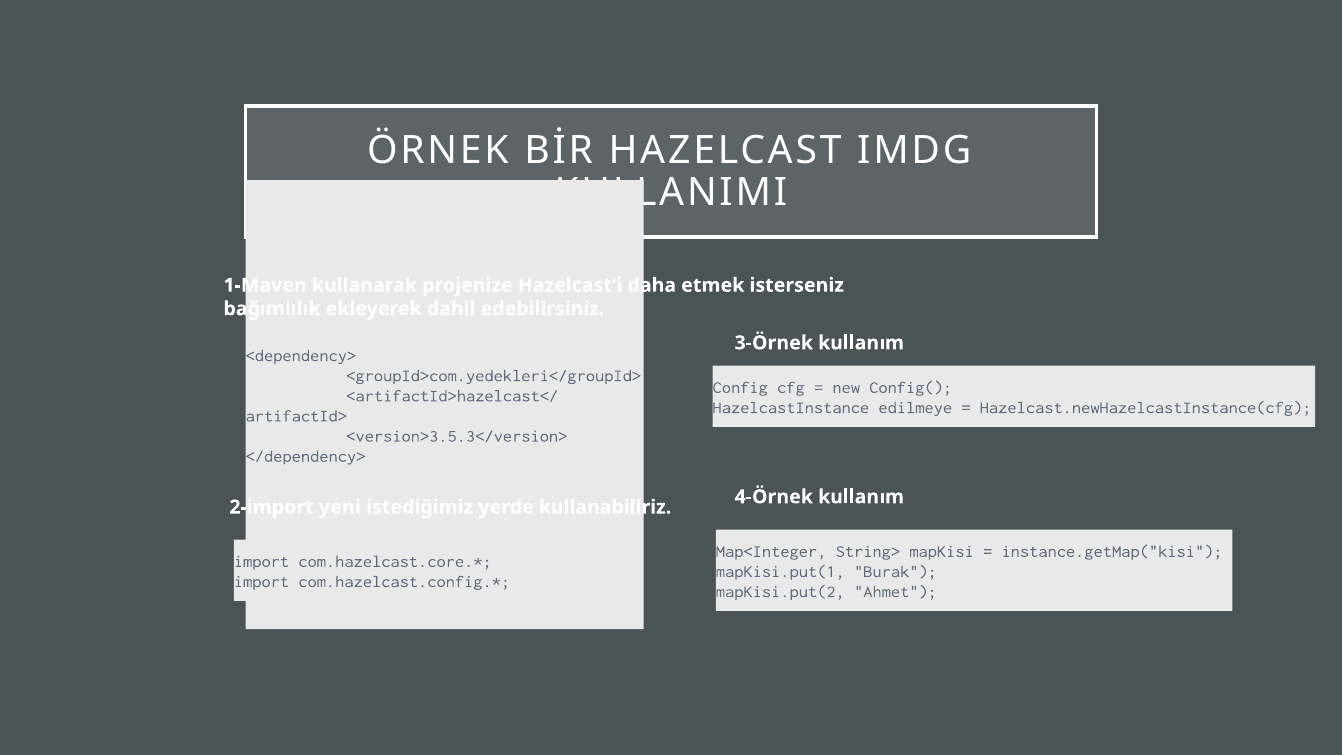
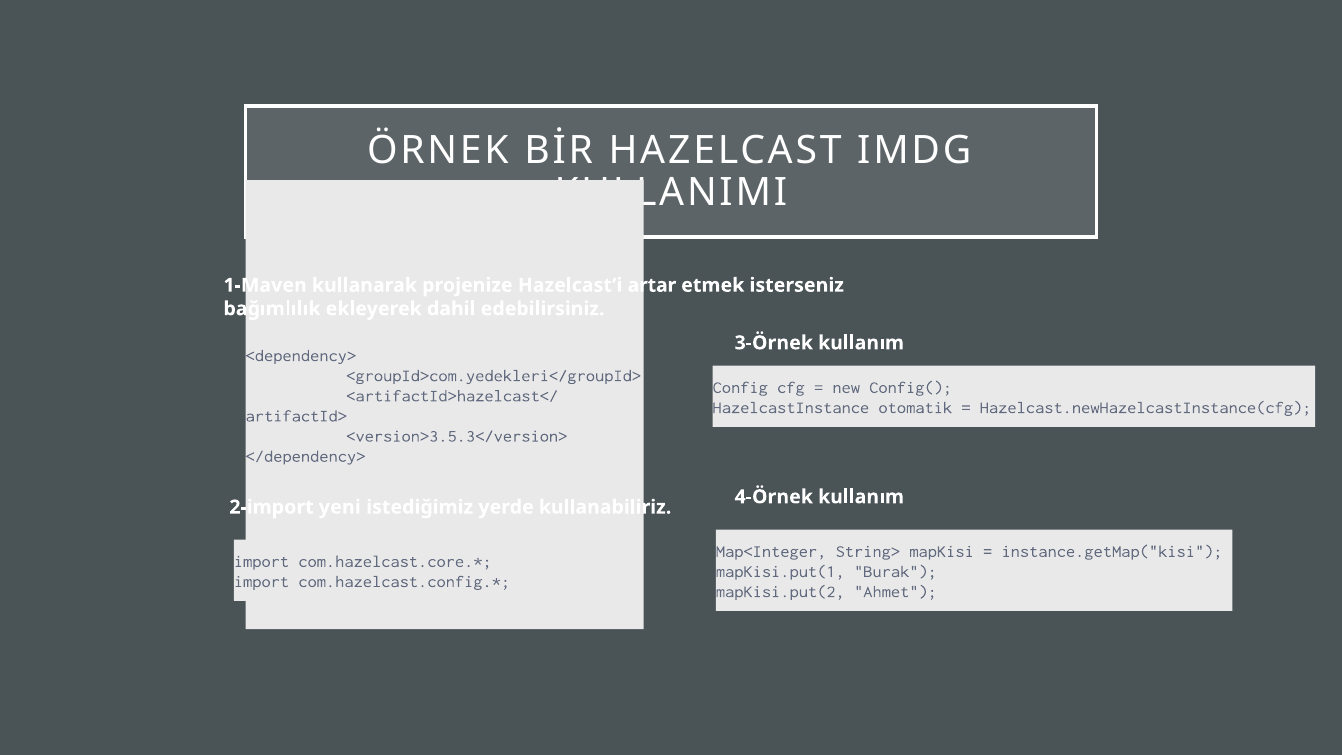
daha: daha -> artar
edilmeye: edilmeye -> otomatik
